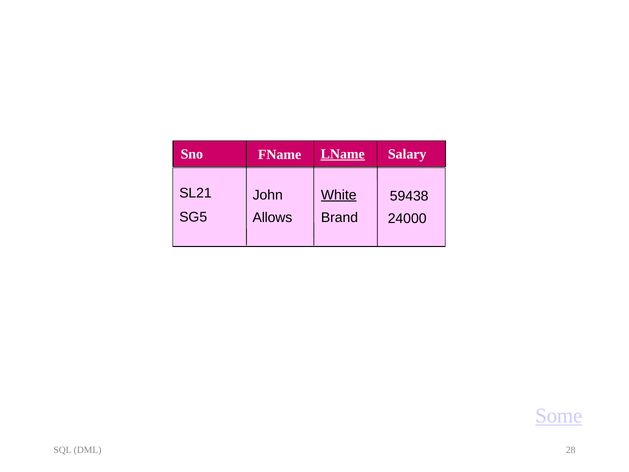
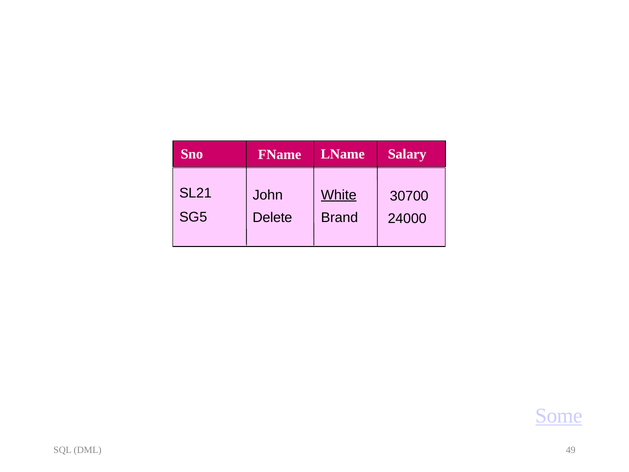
LName underline: present -> none
59438: 59438 -> 30700
Allows: Allows -> Delete
28: 28 -> 49
